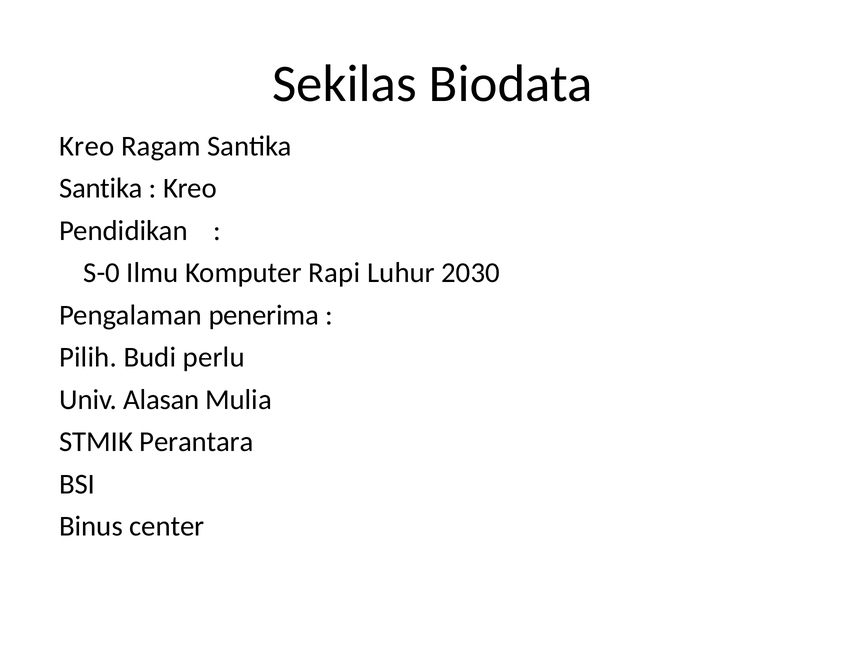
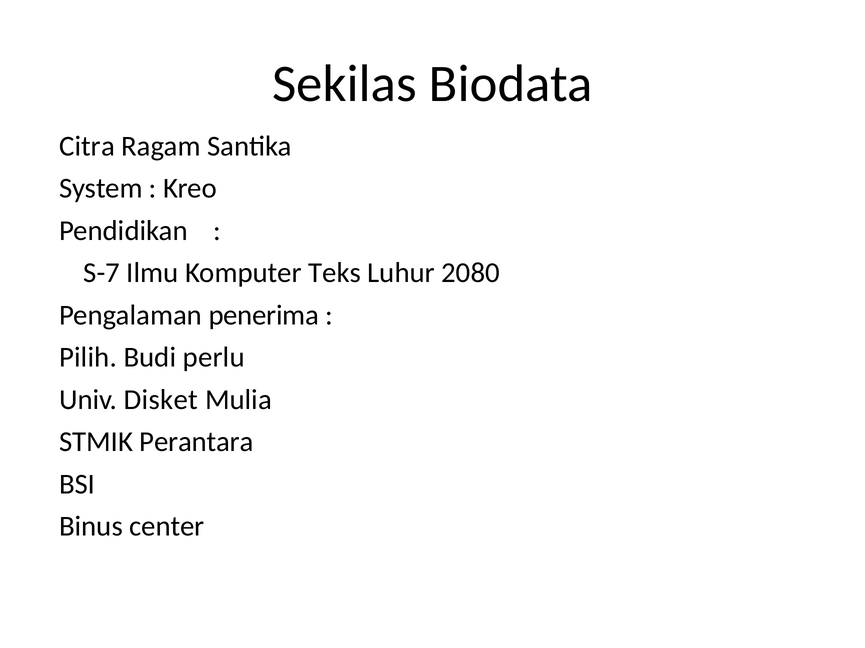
Kreo at (87, 146): Kreo -> Citra
Santika at (101, 188): Santika -> System
S-0: S-0 -> S-7
Rapi: Rapi -> Teks
2030: 2030 -> 2080
Alasan: Alasan -> Disket
